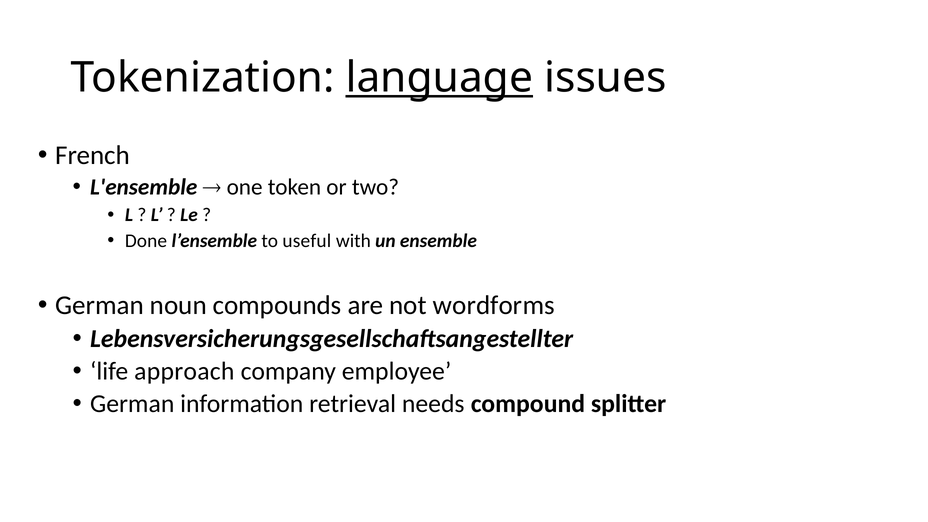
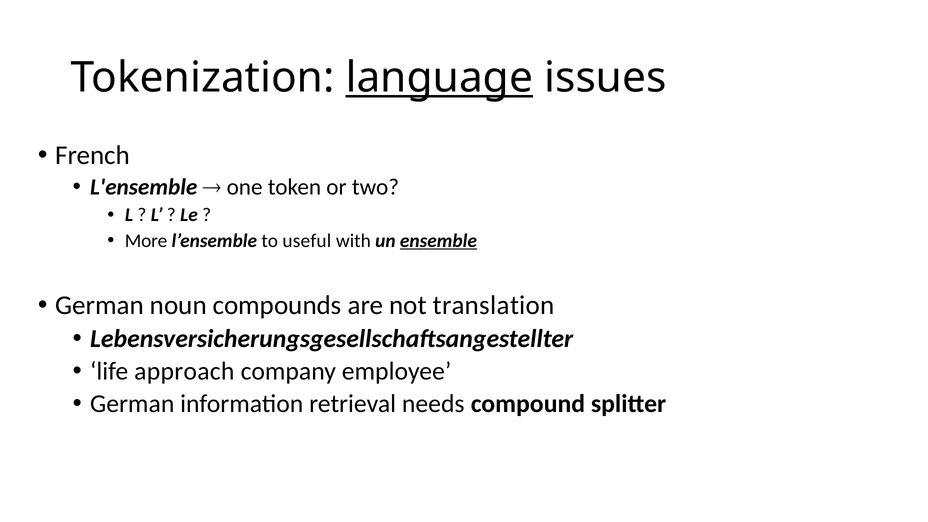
Done: Done -> More
ensemble underline: none -> present
wordforms: wordforms -> translation
